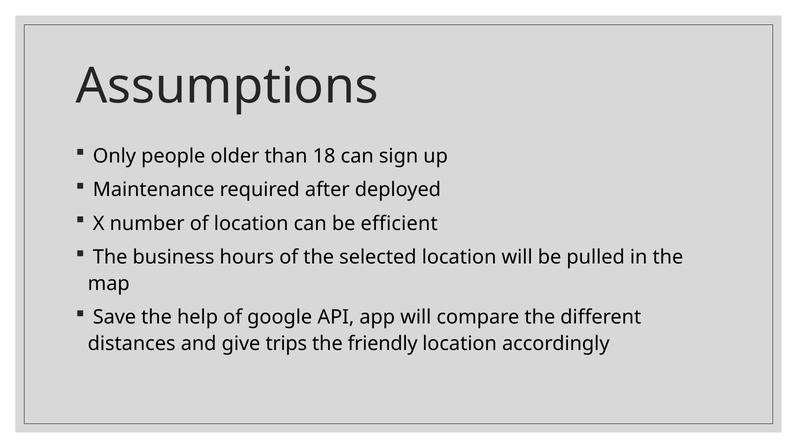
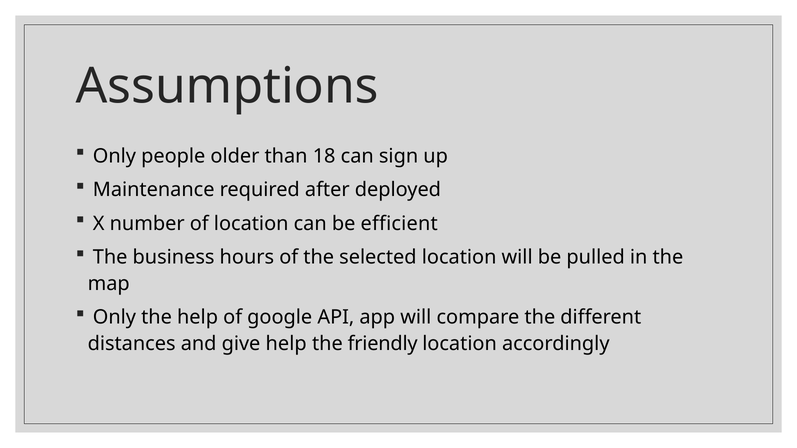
Save at (114, 318): Save -> Only
give trips: trips -> help
